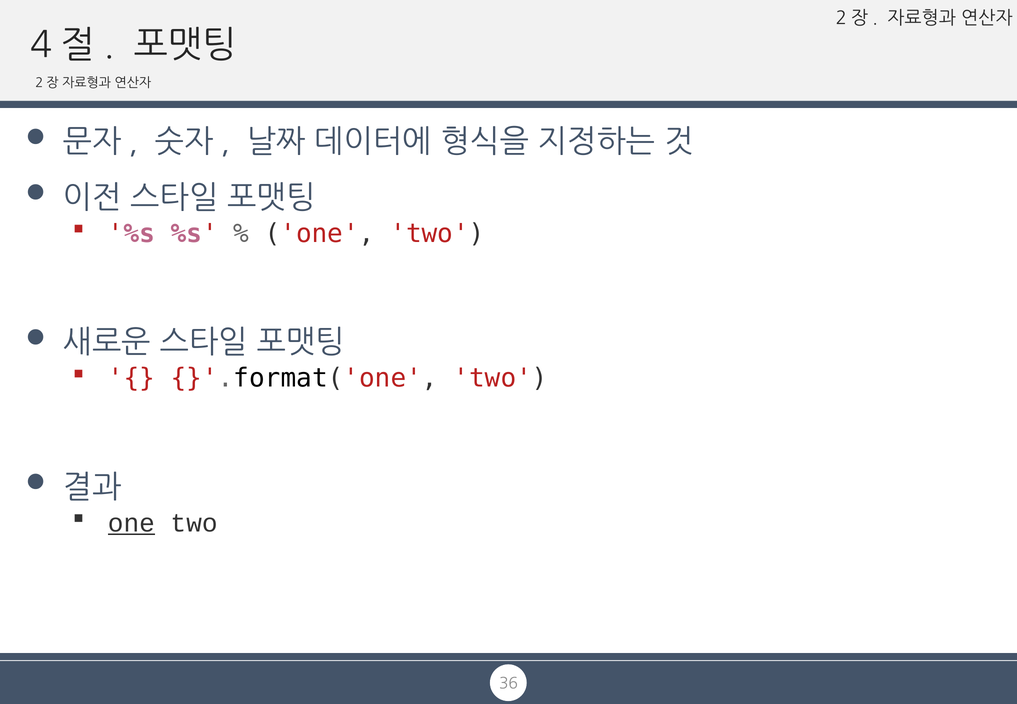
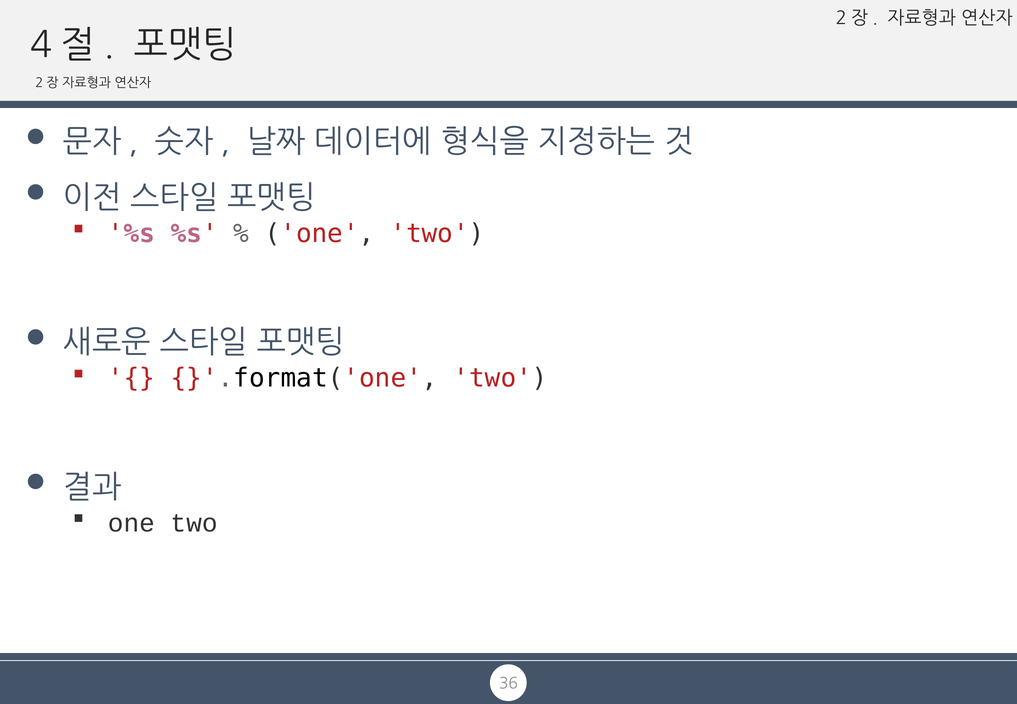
one at (131, 523) underline: present -> none
